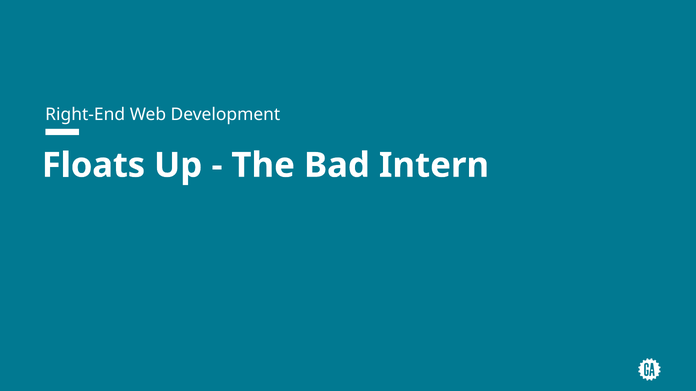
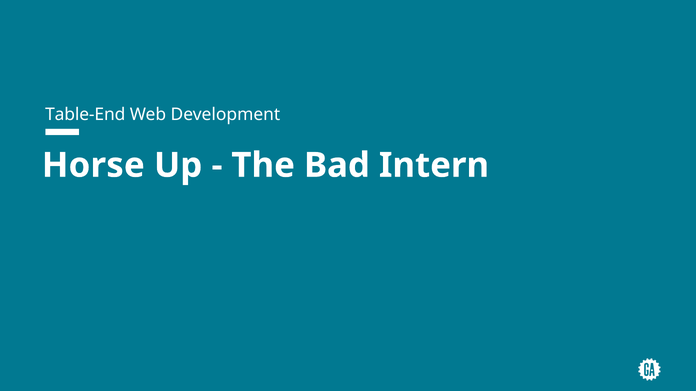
Right-End: Right-End -> Table-End
Floats: Floats -> Horse
